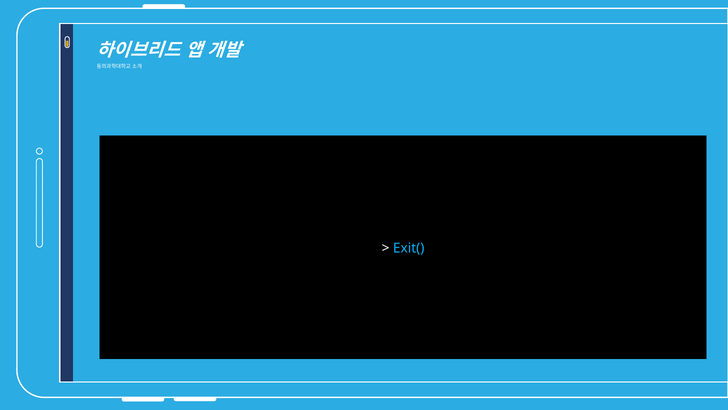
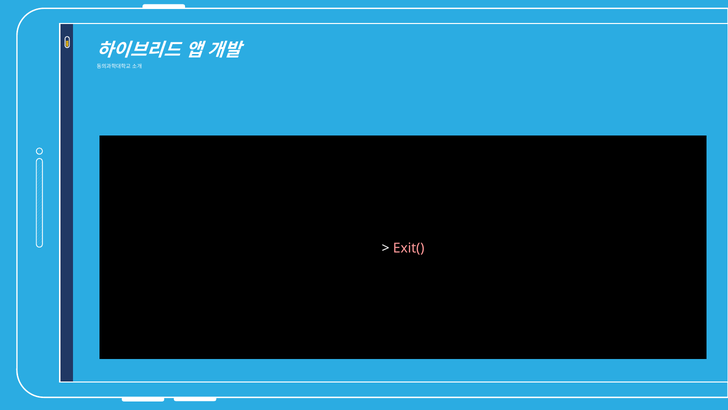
Exit( colour: light blue -> pink
